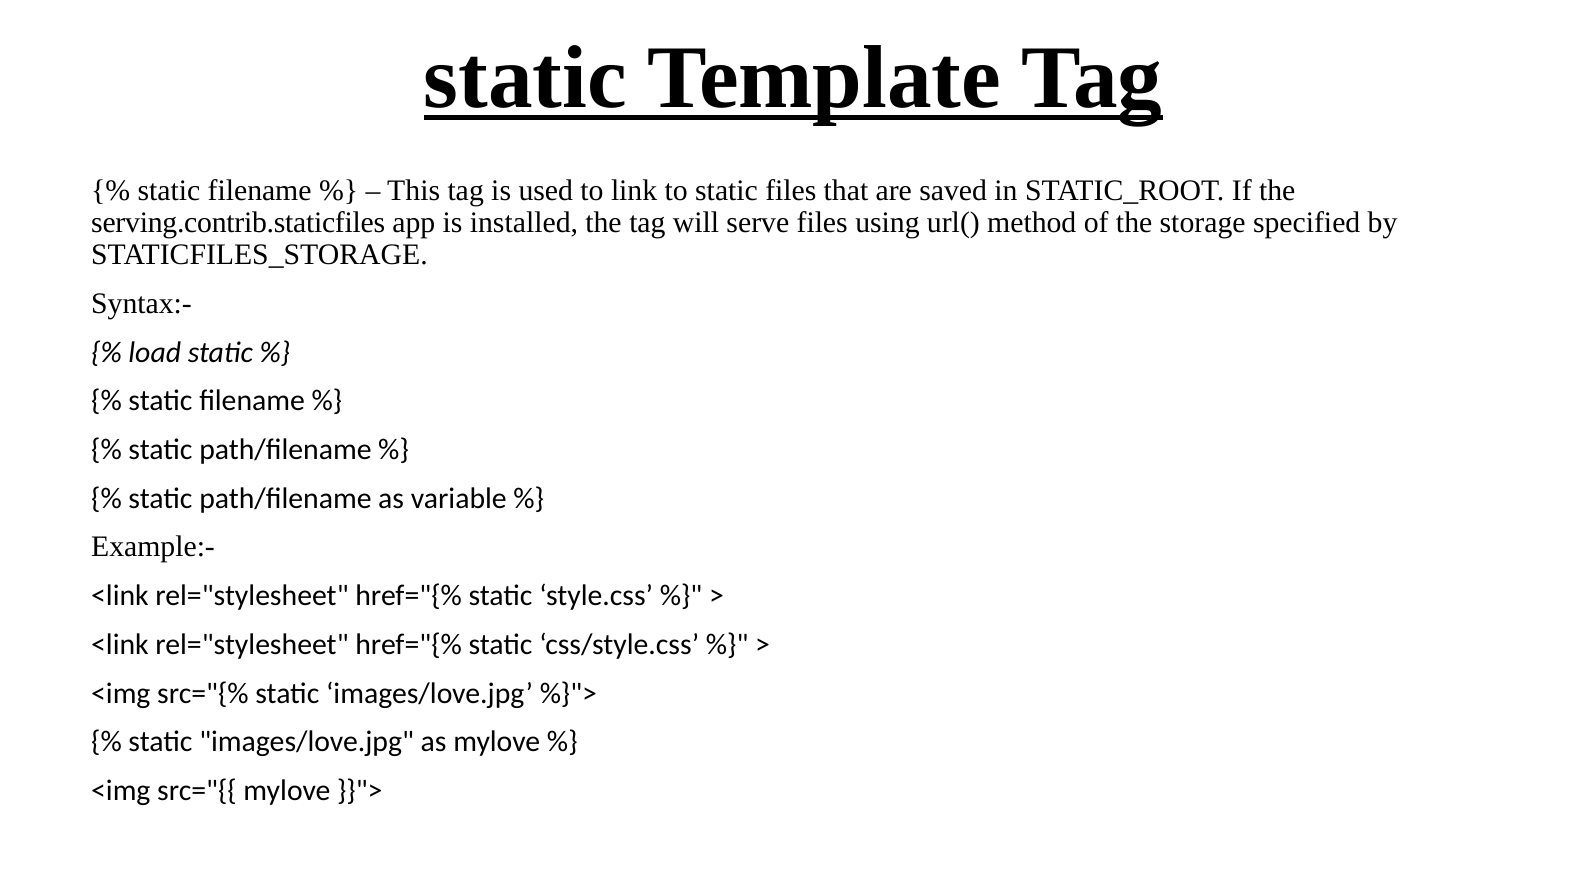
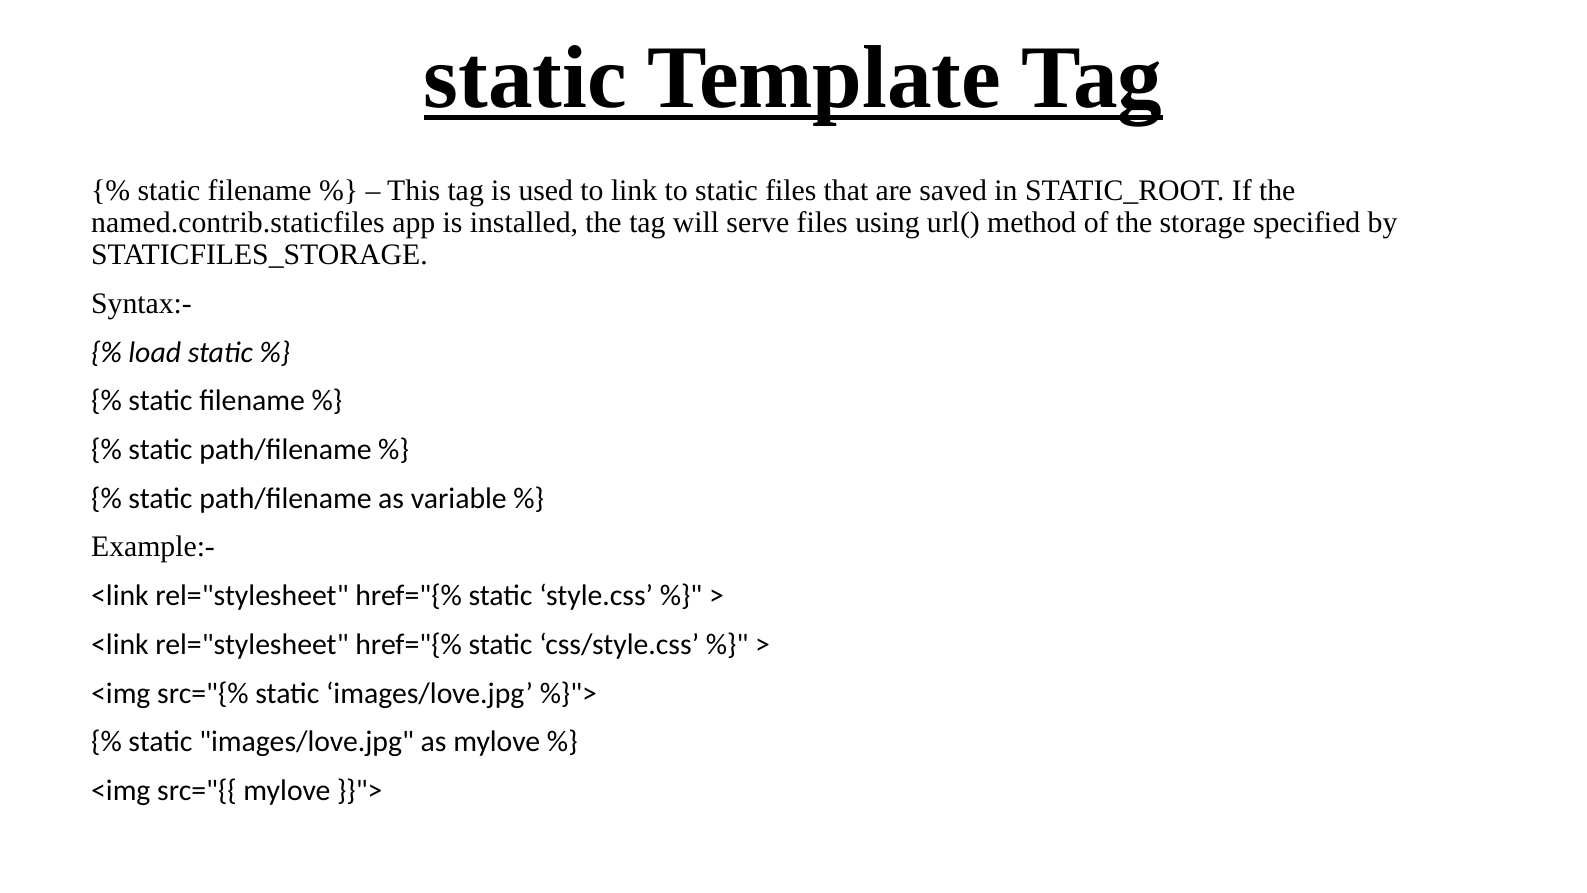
serving.contrib.staticfiles: serving.contrib.staticfiles -> named.contrib.staticfiles
